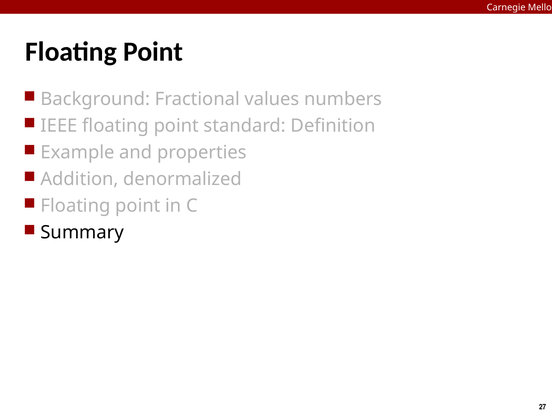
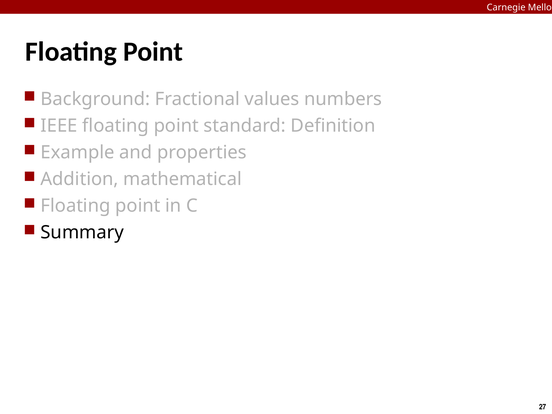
denormalized: denormalized -> mathematical
